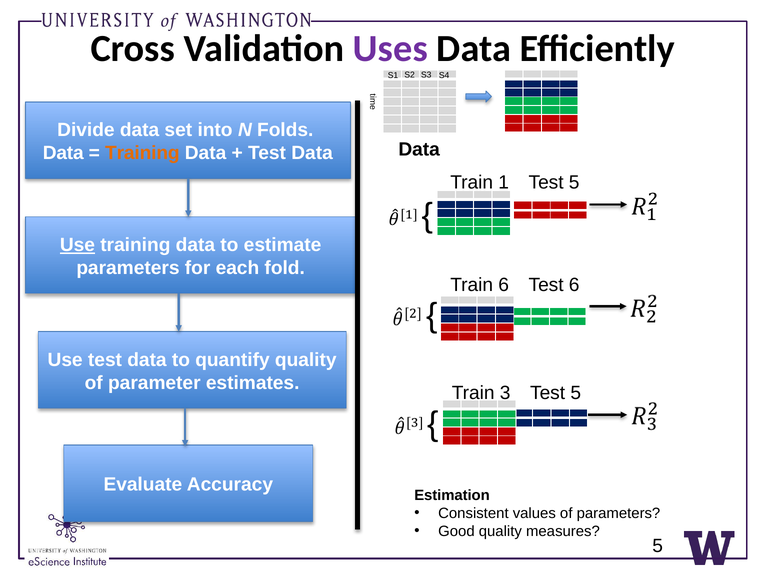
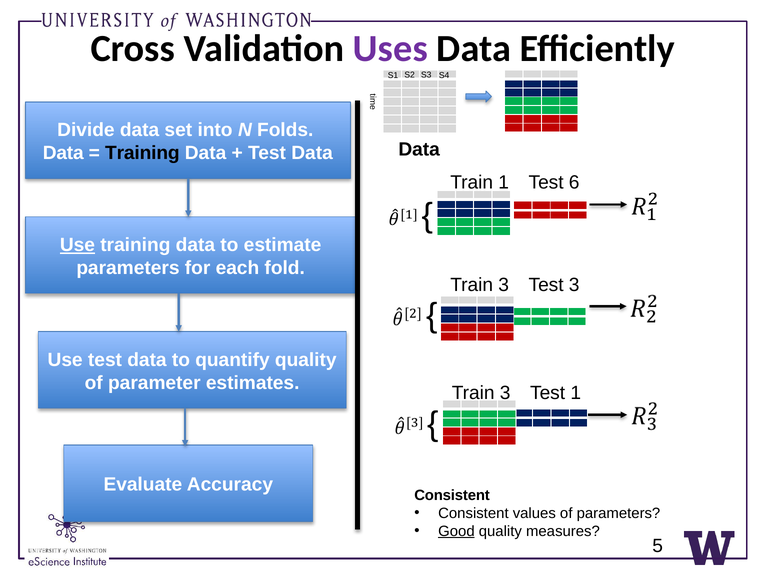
Training at (142, 153) colour: orange -> black
5 at (574, 183): 5 -> 6
6 at (504, 285): 6 -> 3
Test 6: 6 -> 3
5 at (576, 393): 5 -> 1
Estimation at (452, 496): Estimation -> Consistent
Good underline: none -> present
